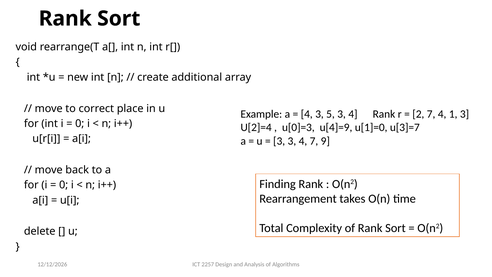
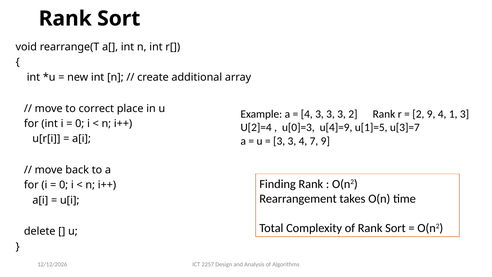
4 3 5: 5 -> 3
4 at (353, 114): 4 -> 2
2 7: 7 -> 9
u[1]=0: u[1]=0 -> u[1]=5
